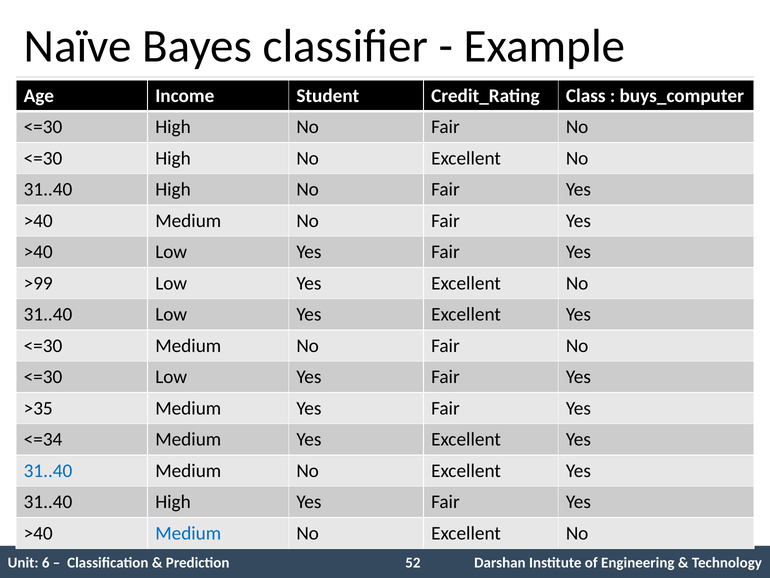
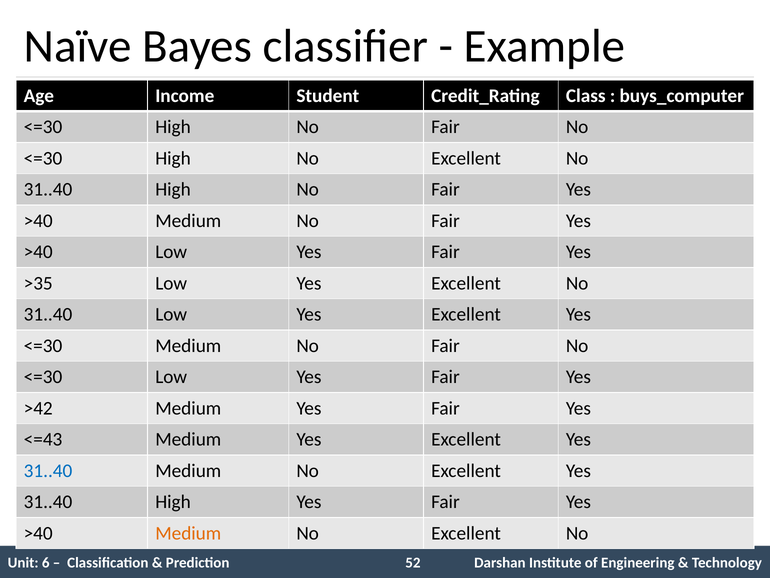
>99: >99 -> >35
>35: >35 -> >42
<=34: <=34 -> <=43
Medium at (188, 533) colour: blue -> orange
